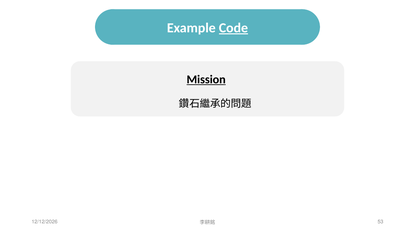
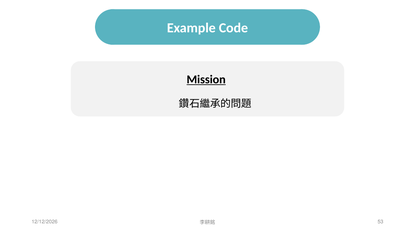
Code underline: present -> none
